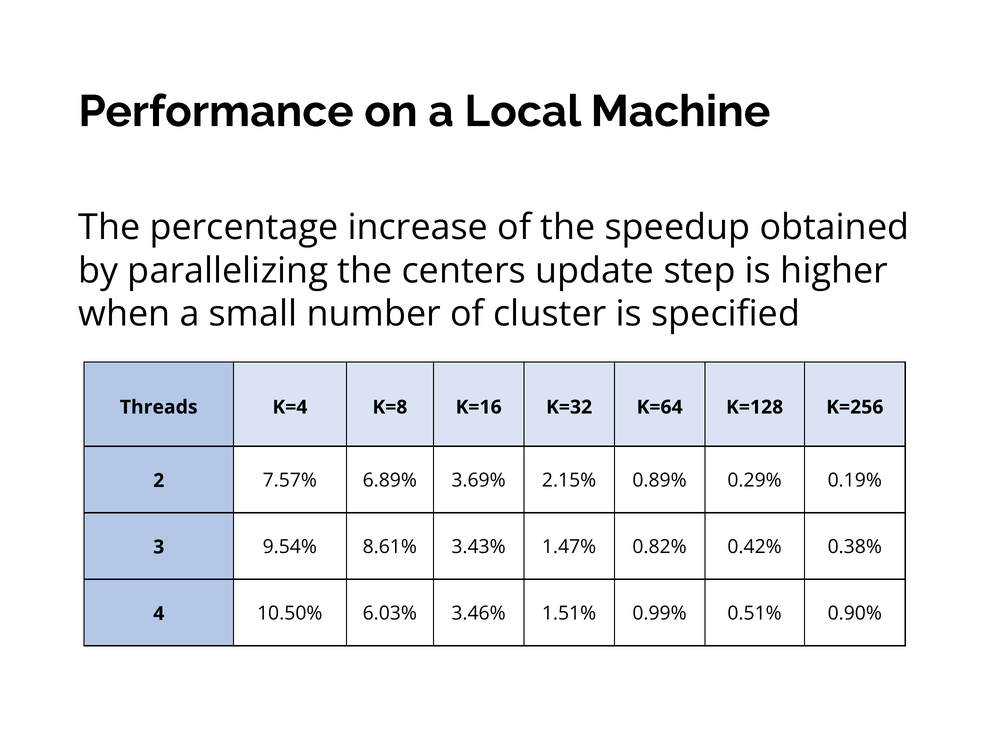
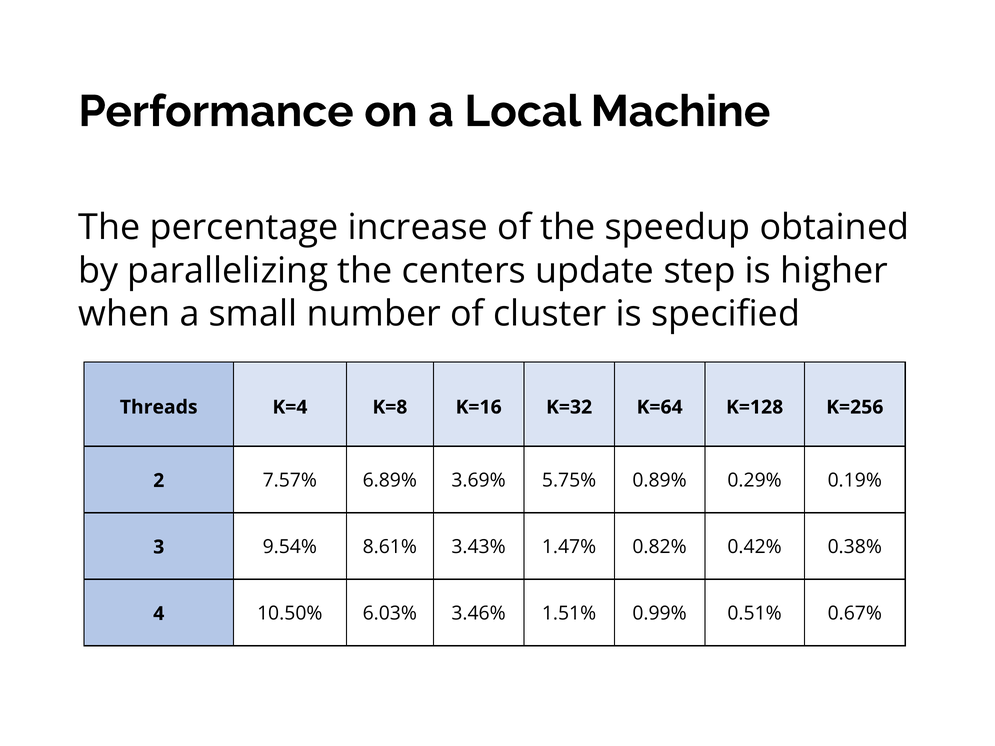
2.15%: 2.15% -> 5.75%
0.90%: 0.90% -> 0.67%
